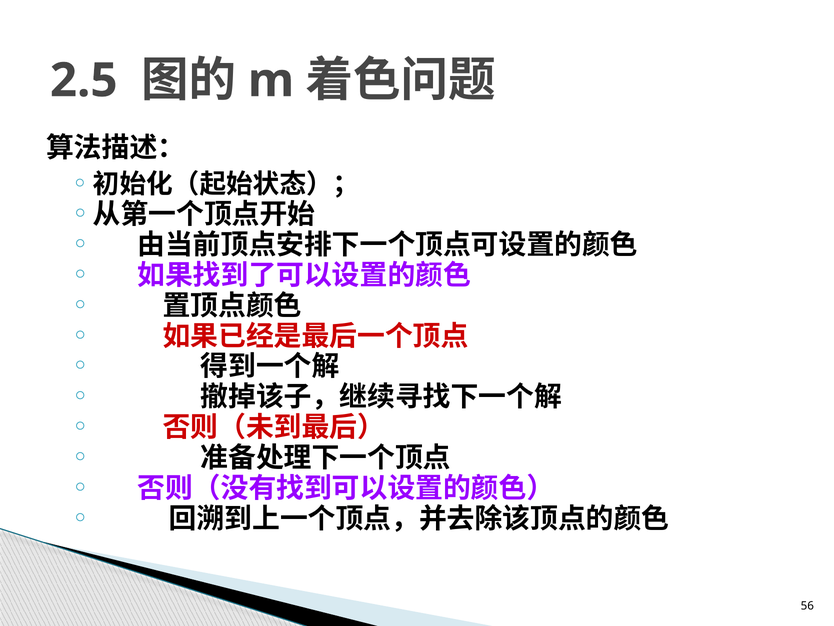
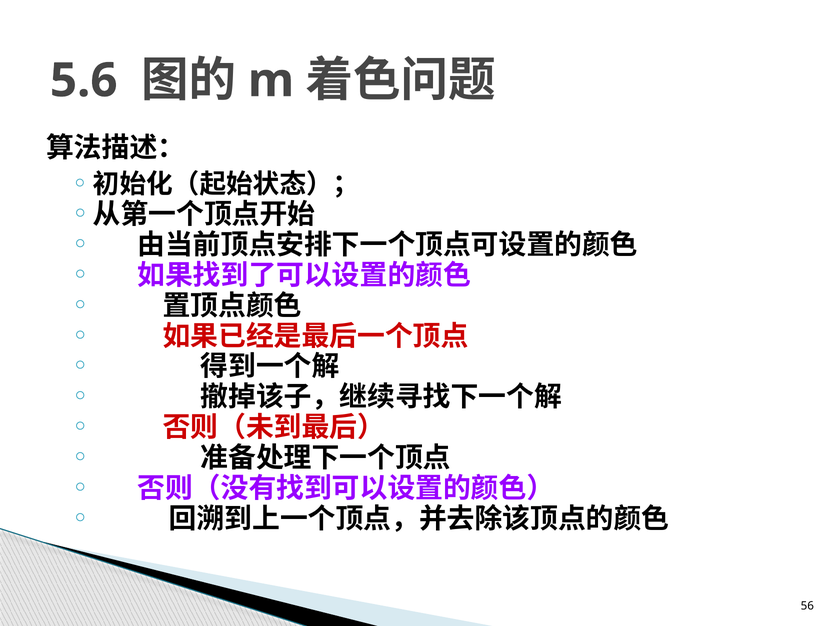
2.5: 2.5 -> 5.6
